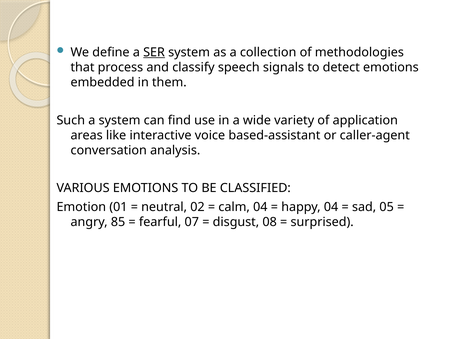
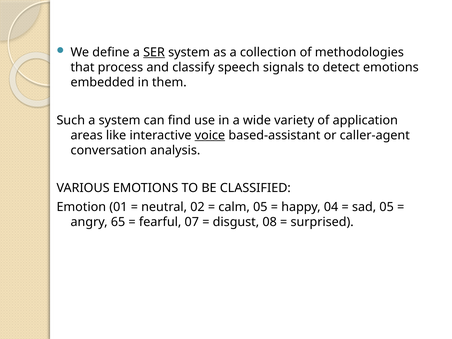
voice underline: none -> present
calm 04: 04 -> 05
85: 85 -> 65
